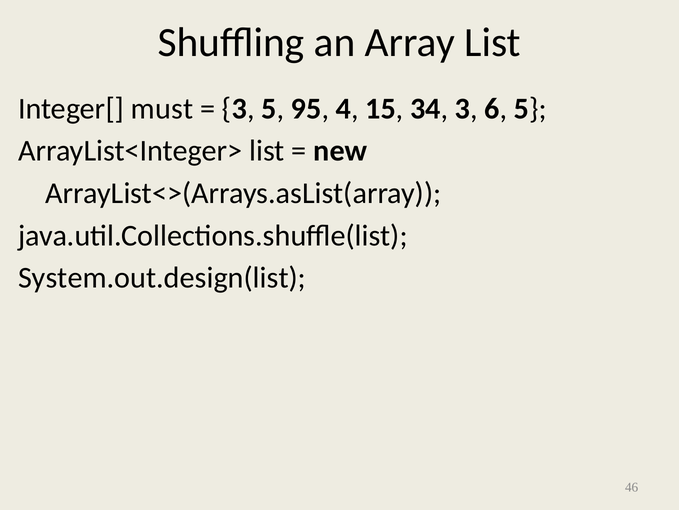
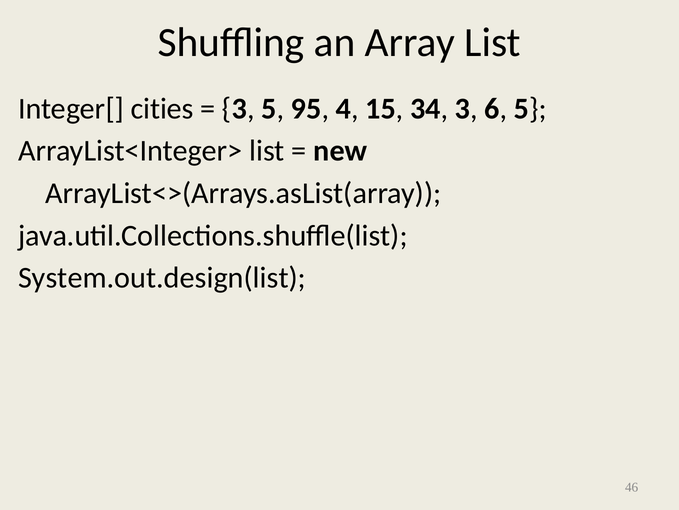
must: must -> cities
